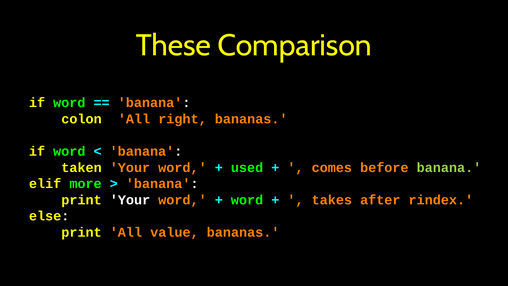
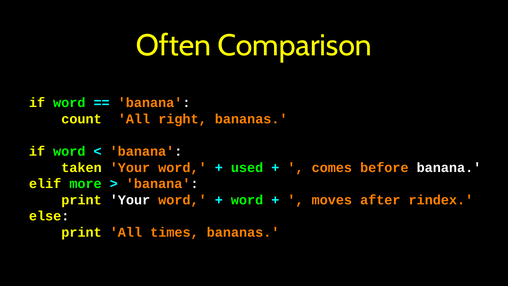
These: These -> Often
colon: colon -> count
banana at (449, 167) colour: light green -> white
takes: takes -> moves
value: value -> times
